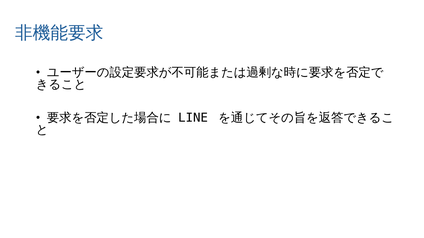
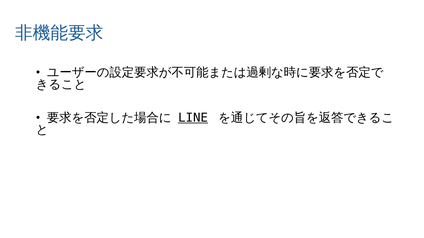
LINE underline: none -> present
